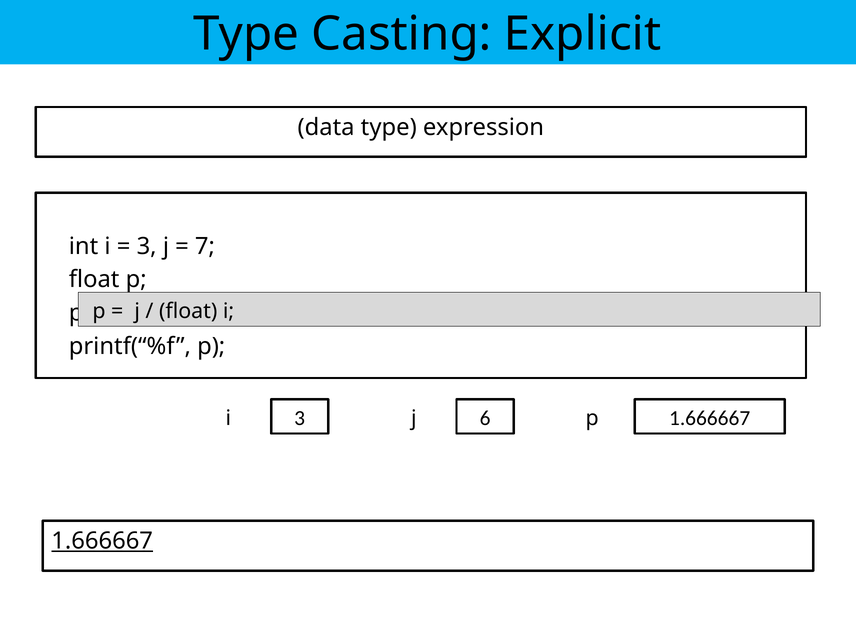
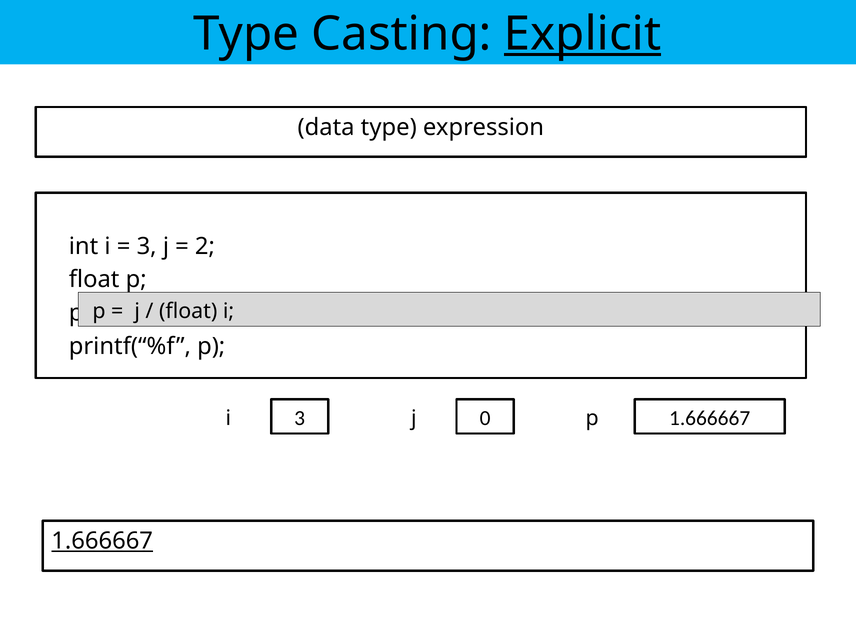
Explicit underline: none -> present
7: 7 -> 2
6: 6 -> 0
